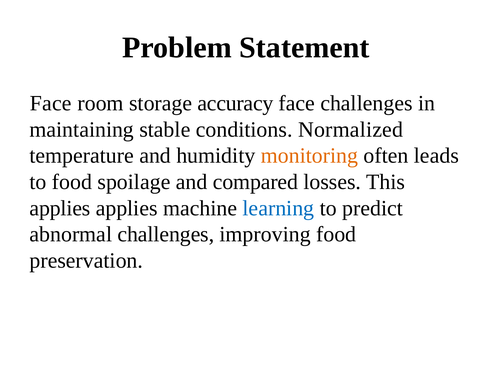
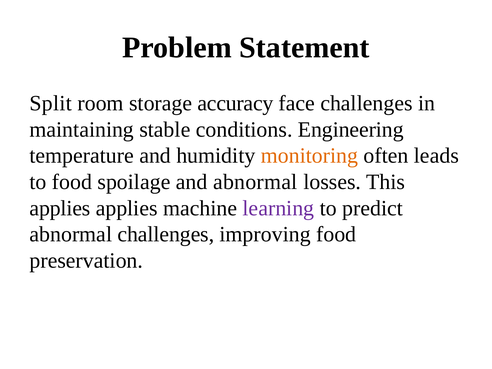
Face at (51, 103): Face -> Split
Normalized: Normalized -> Engineering
and compared: compared -> abnormal
learning colour: blue -> purple
